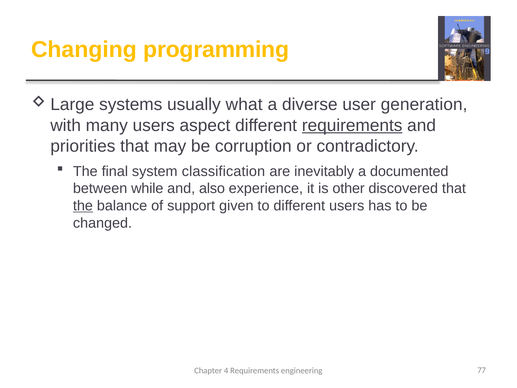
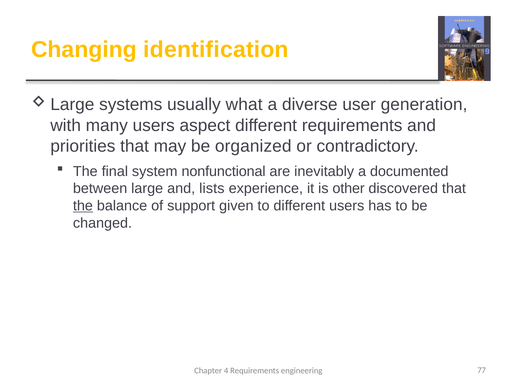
programming: programming -> identification
requirements at (352, 125) underline: present -> none
corruption: corruption -> organized
classification: classification -> nonfunctional
while: while -> large
also: also -> lists
